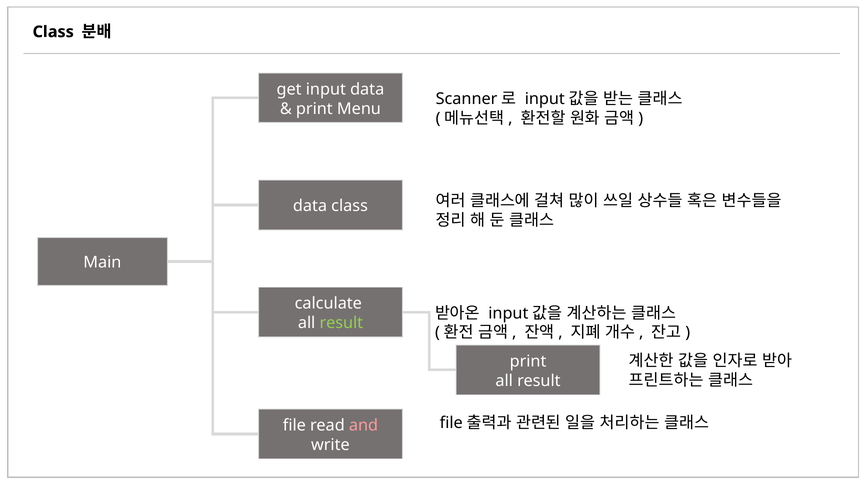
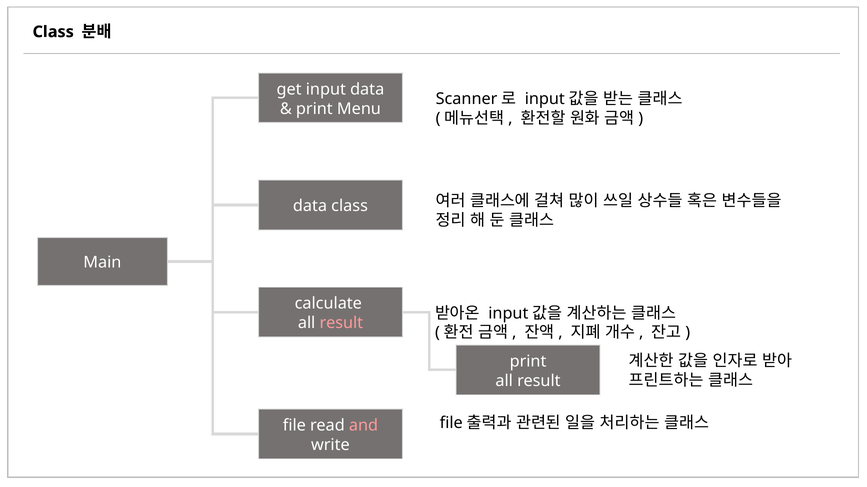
result at (341, 324) colour: light green -> pink
